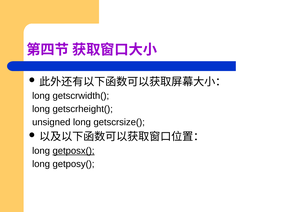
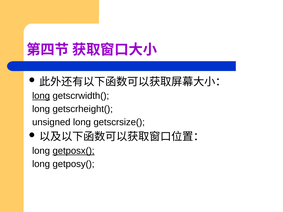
long at (41, 96) underline: none -> present
